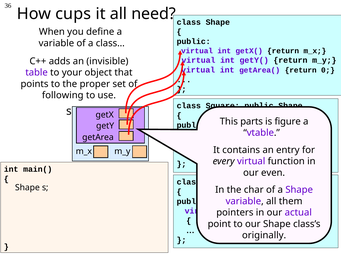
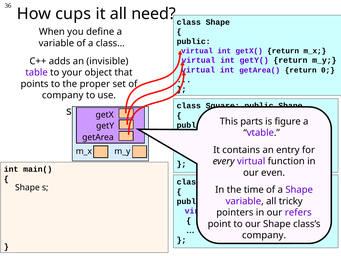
following at (63, 95): following -> company
char: char -> time
them: them -> tricky
actual: actual -> refers
originally at (264, 235): originally -> company
